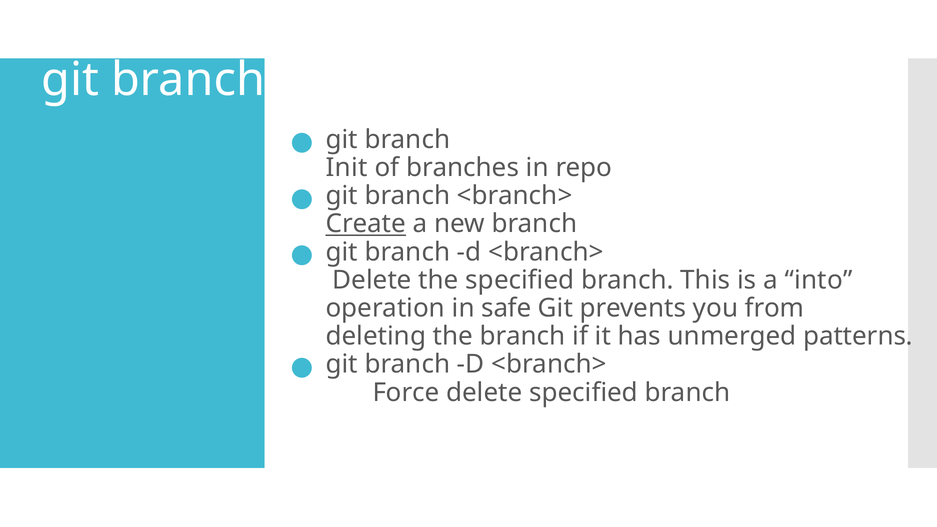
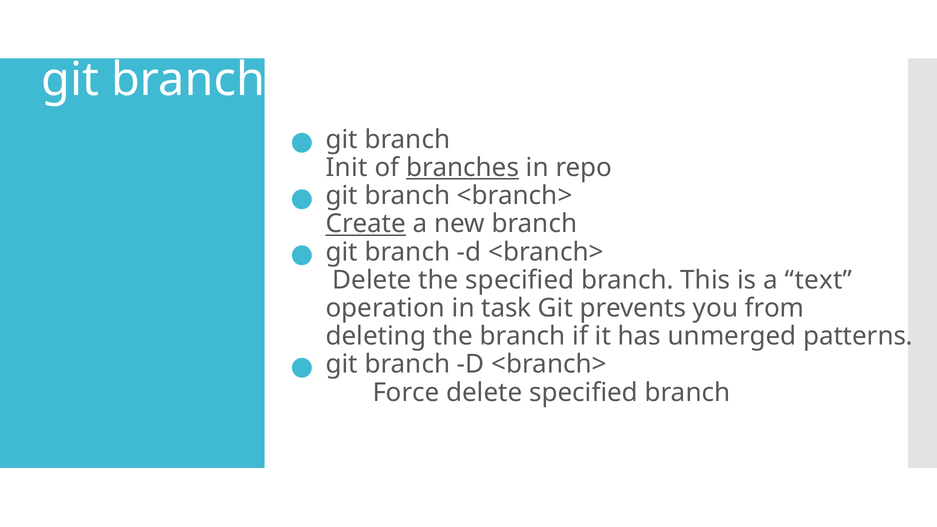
branches underline: none -> present
into: into -> text
safe: safe -> task
